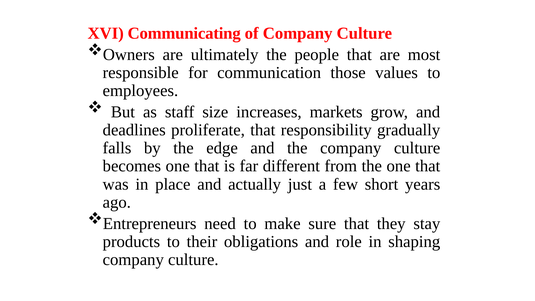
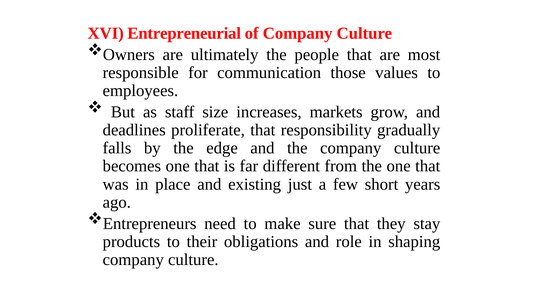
Communicating: Communicating -> Entrepreneurial
actually: actually -> existing
